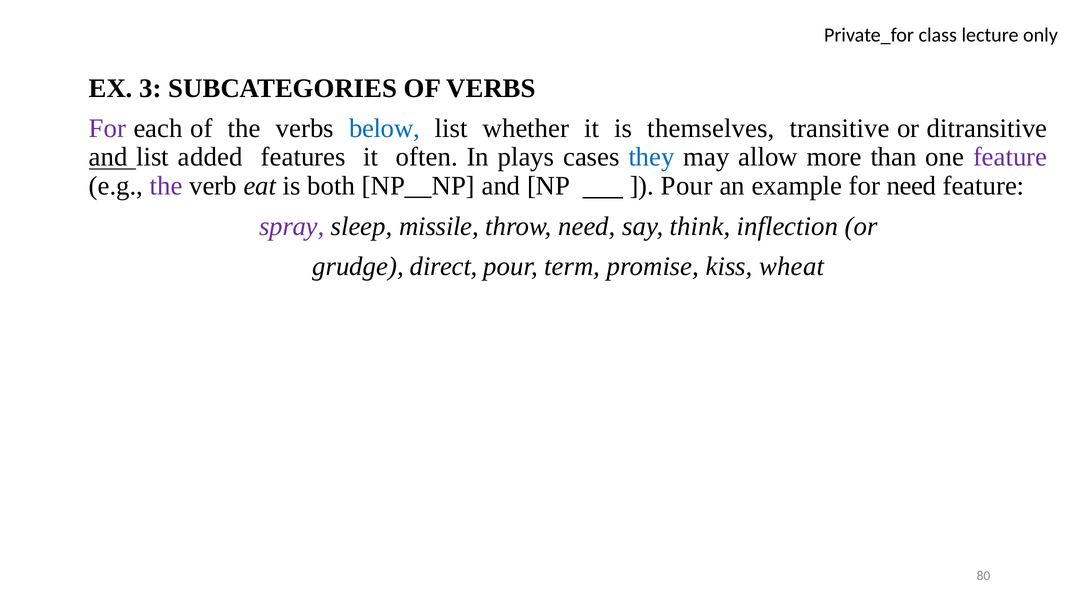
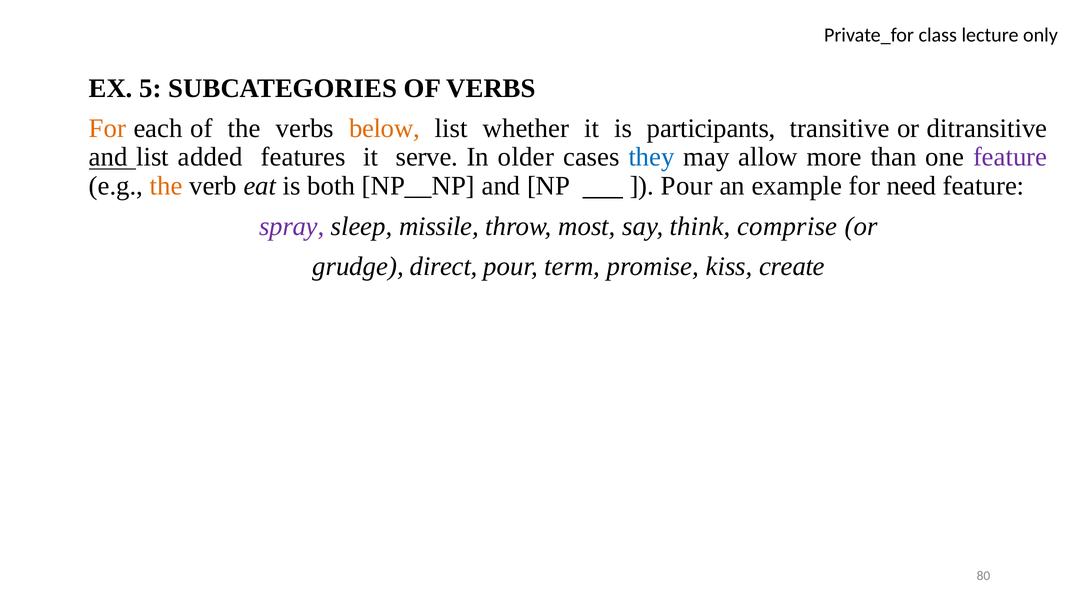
3: 3 -> 5
For at (107, 128) colour: purple -> orange
below colour: blue -> orange
themselves: themselves -> participants
often: often -> serve
plays: plays -> older
the at (166, 186) colour: purple -> orange
throw need: need -> most
inflection: inflection -> comprise
wheat: wheat -> create
